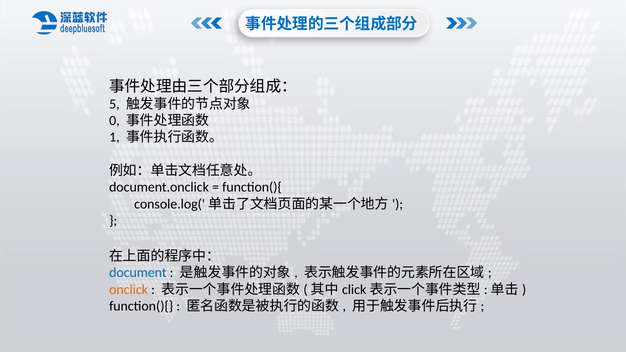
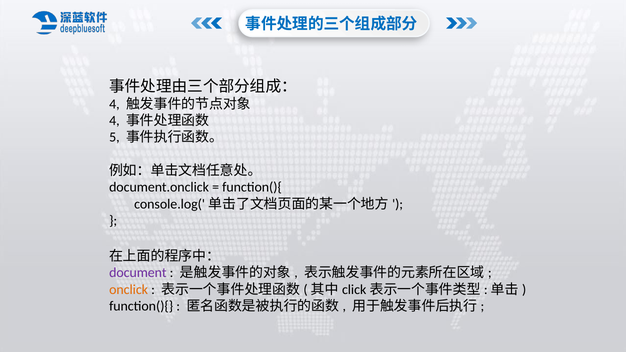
5 at (114, 104): 5 -> 4
0 at (114, 121): 0 -> 4
1: 1 -> 5
document colour: blue -> purple
